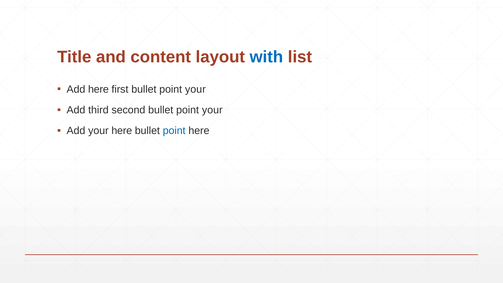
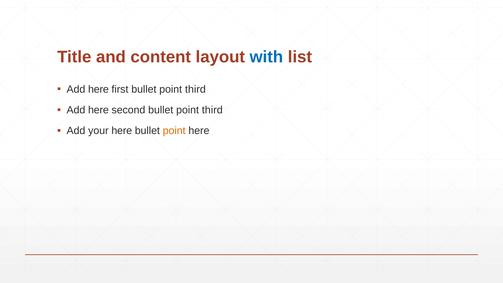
first bullet point your: your -> third
third at (98, 110): third -> here
second bullet point your: your -> third
point at (174, 131) colour: blue -> orange
